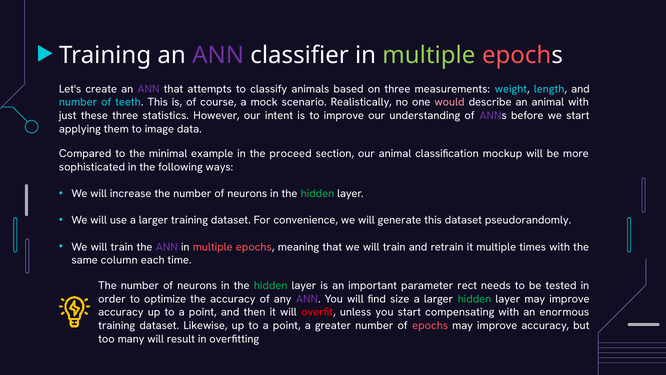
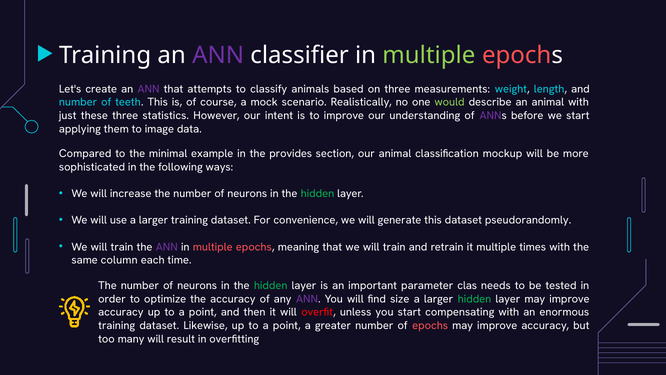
would colour: pink -> light green
proceed: proceed -> provides
rect: rect -> clas
